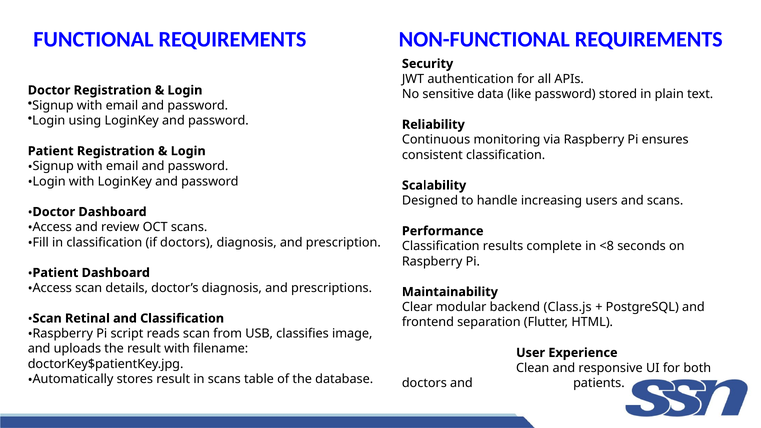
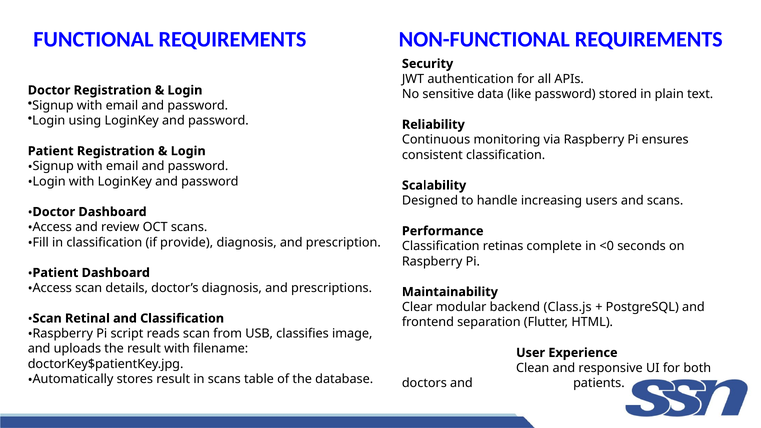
if doctors: doctors -> provide
results: results -> retinas
<8: <8 -> <0
